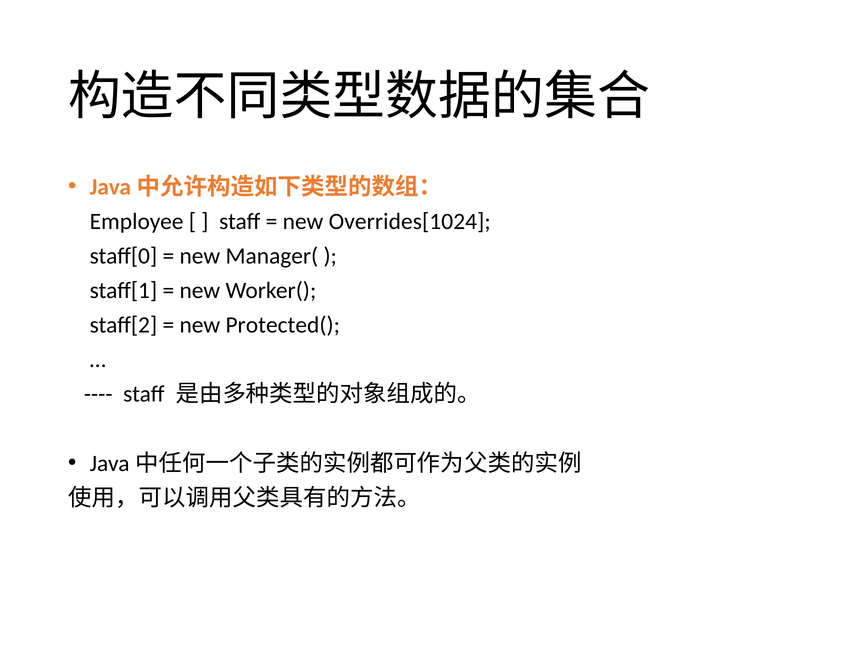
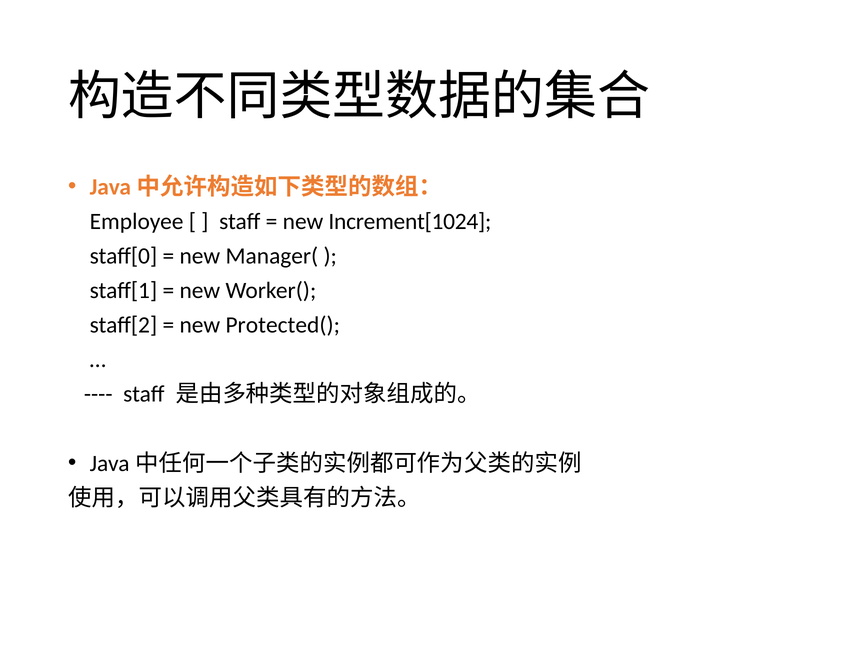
Overrides[1024: Overrides[1024 -> Increment[1024
